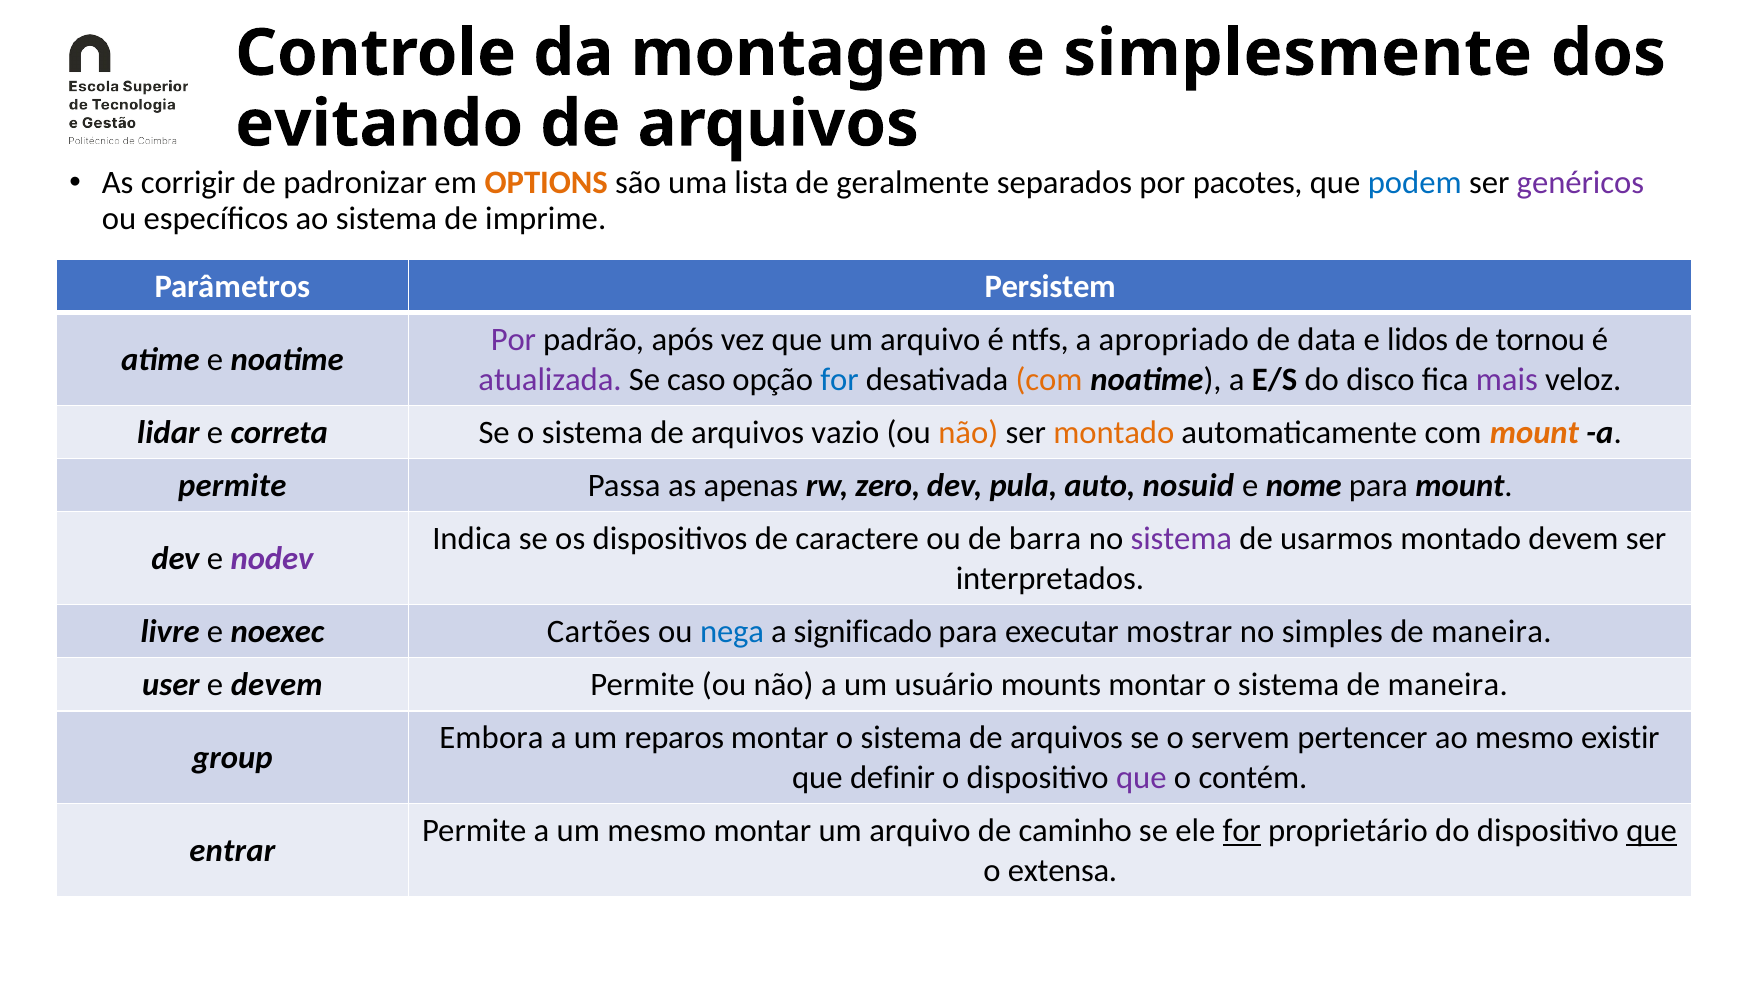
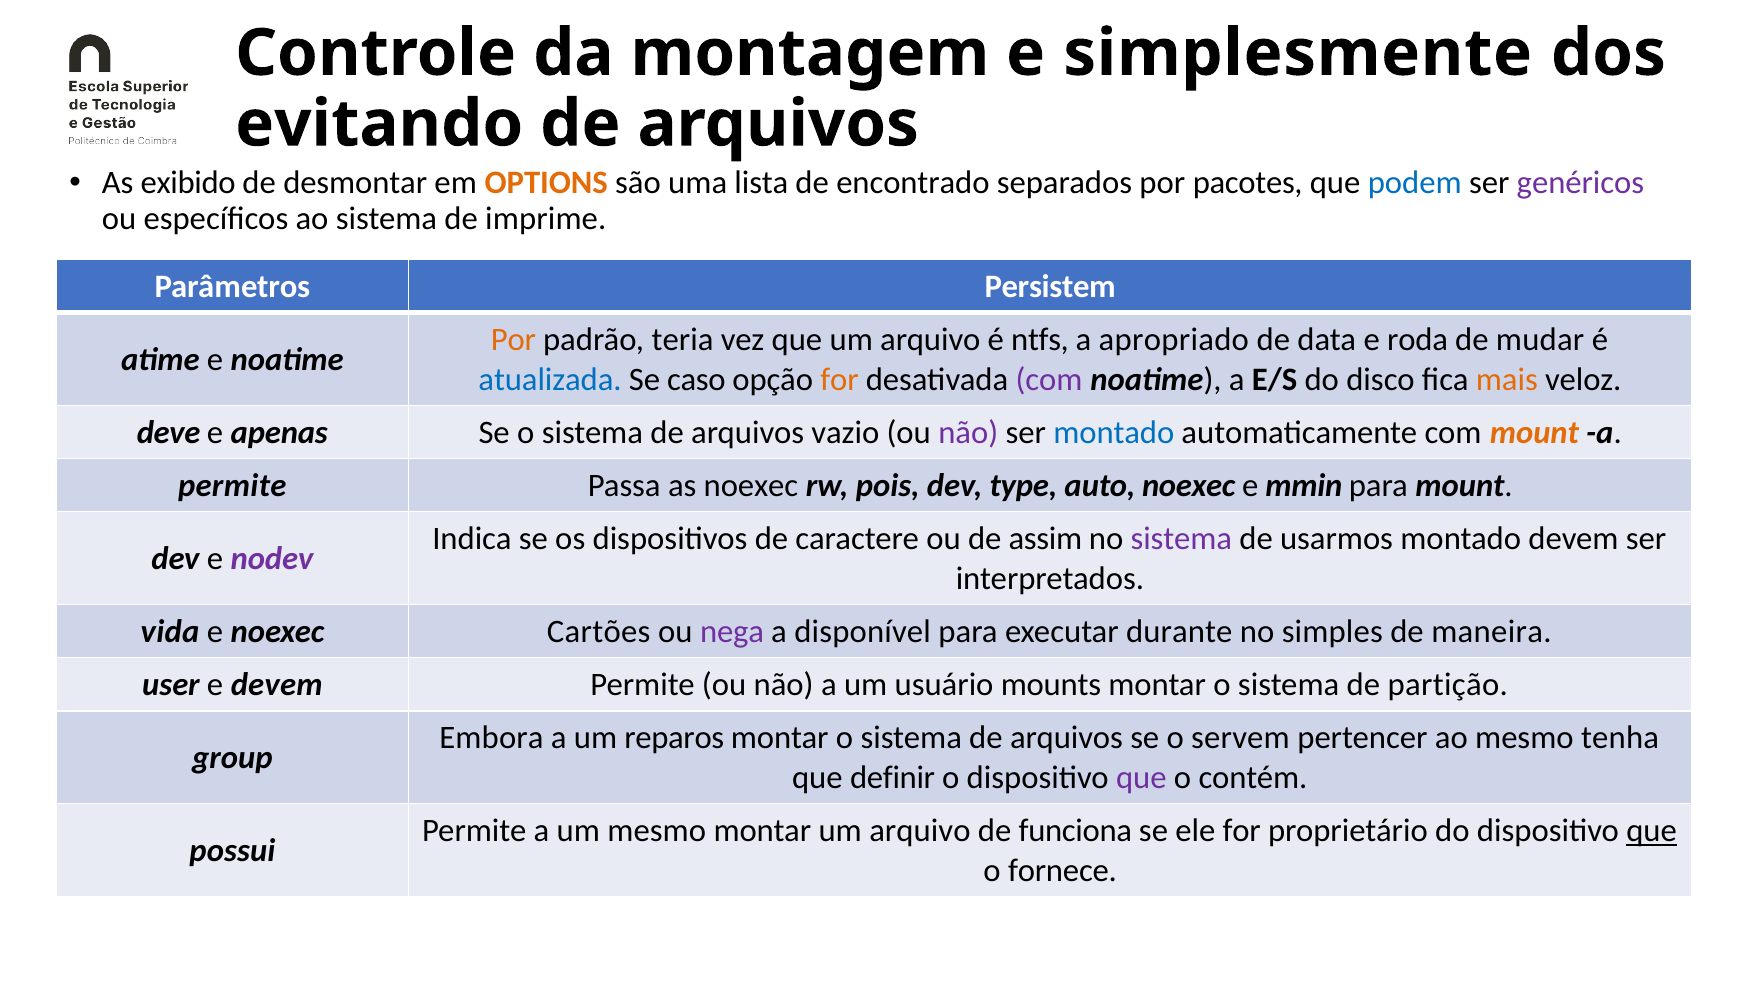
corrigir: corrigir -> exibido
padronizar: padronizar -> desmontar
geralmente: geralmente -> encontrado
Por at (513, 340) colour: purple -> orange
após: após -> teria
lidos: lidos -> roda
tornou: tornou -> mudar
atualizada colour: purple -> blue
for at (840, 379) colour: blue -> orange
com at (1049, 379) colour: orange -> purple
mais colour: purple -> orange
lidar: lidar -> deve
correta: correta -> apenas
não at (968, 433) colour: orange -> purple
montado at (1114, 433) colour: orange -> blue
as apenas: apenas -> noexec
zero: zero -> pois
pula: pula -> type
auto nosuid: nosuid -> noexec
nome: nome -> mmin
barra: barra -> assim
livre: livre -> vida
nega colour: blue -> purple
significado: significado -> disponível
mostrar: mostrar -> durante
sistema de maneira: maneira -> partição
existir: existir -> tenha
caminho: caminho -> funciona
for at (1242, 831) underline: present -> none
entrar: entrar -> possui
extensa: extensa -> fornece
